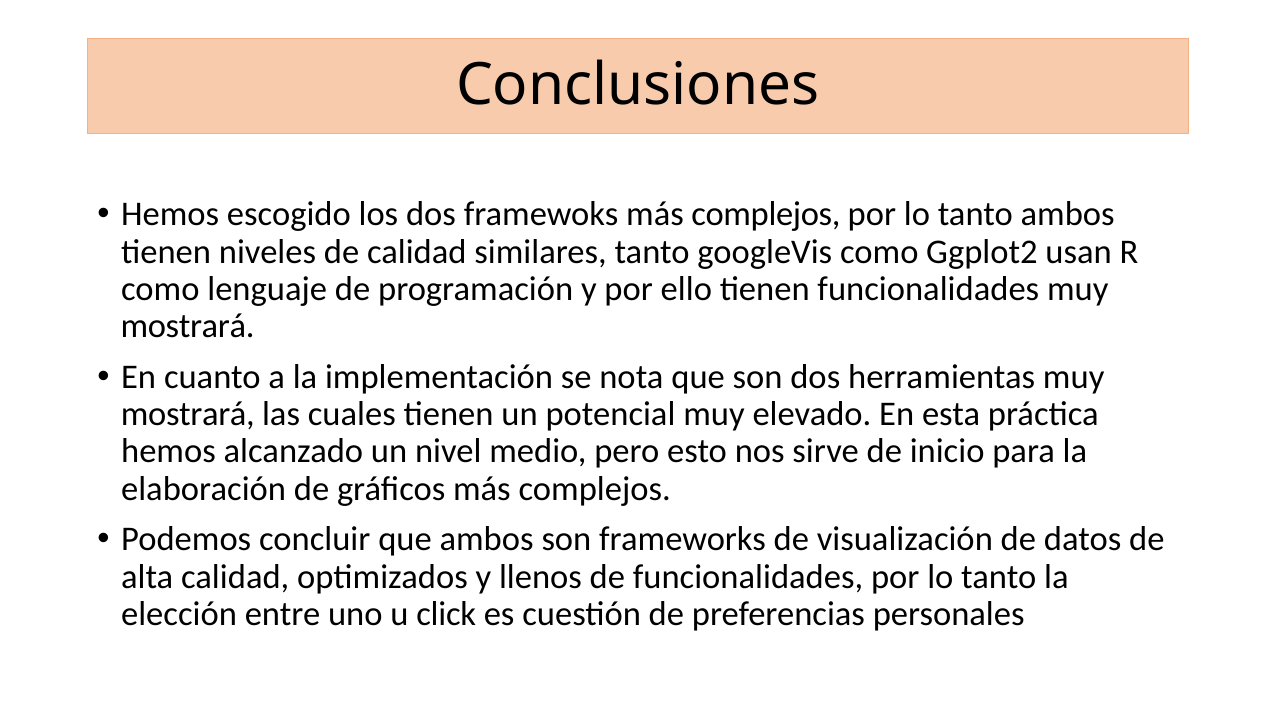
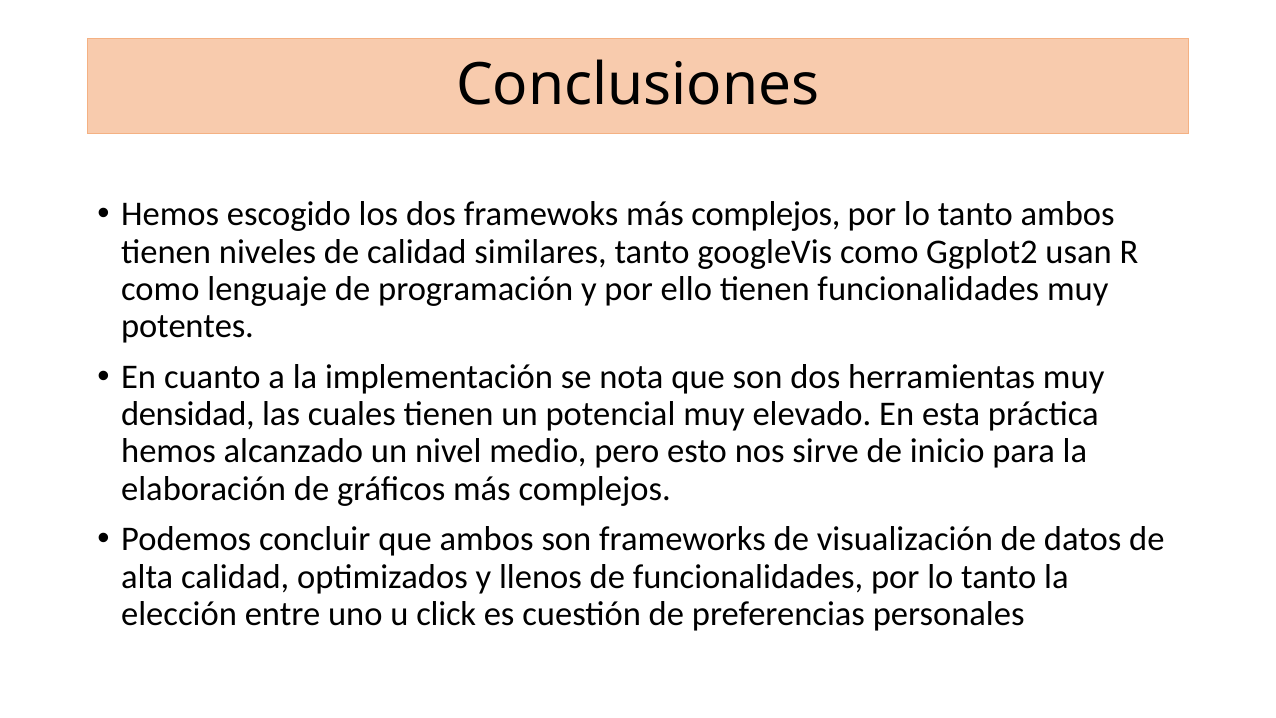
mostrará at (188, 326): mostrará -> potentes
mostrará at (188, 414): mostrará -> densidad
